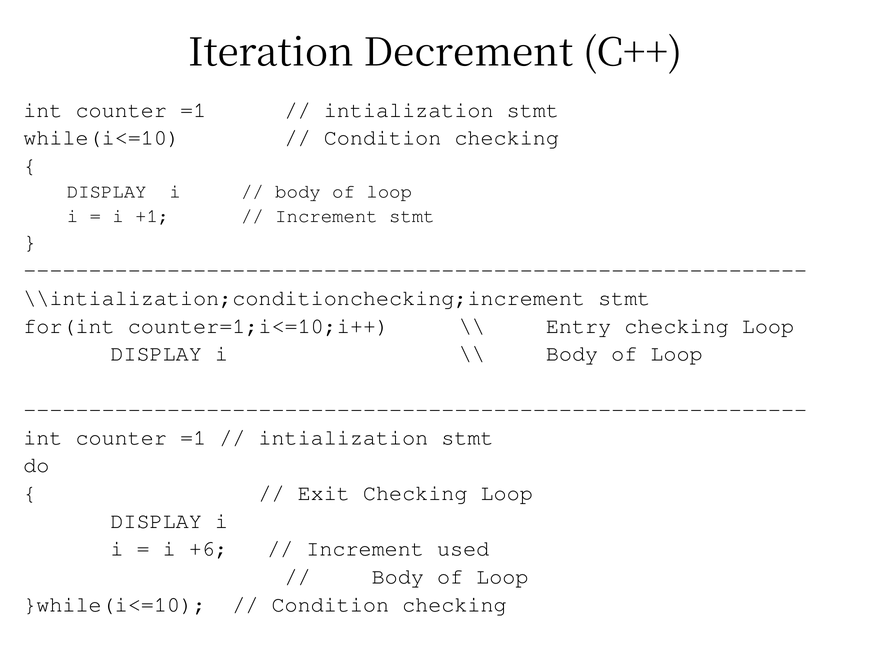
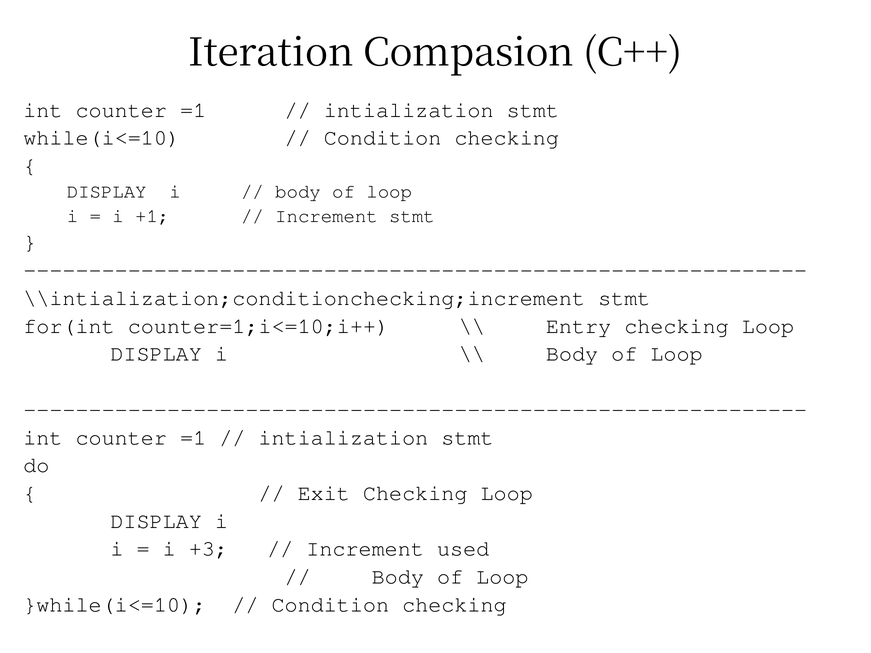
Decrement: Decrement -> Compasion
+6: +6 -> +3
